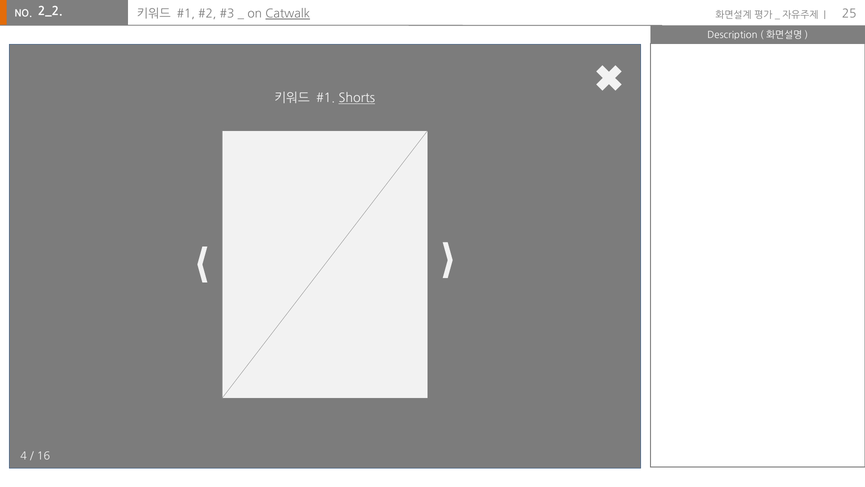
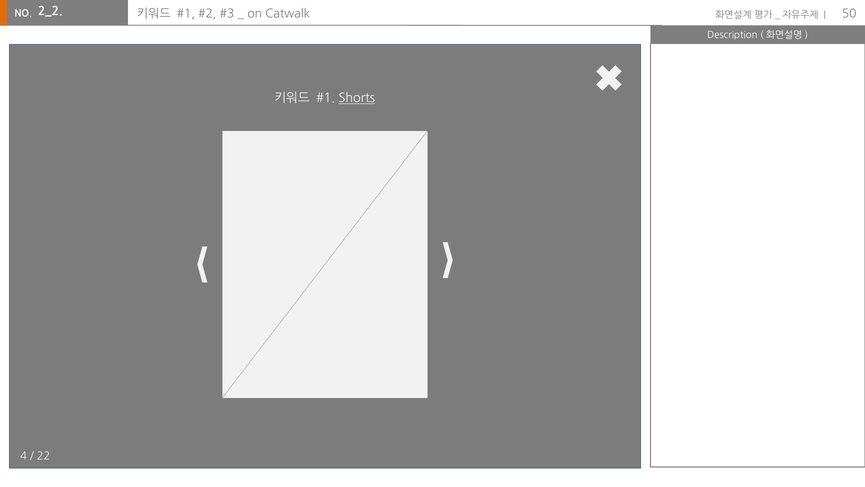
Catwalk underline: present -> none
25: 25 -> 50
16: 16 -> 22
